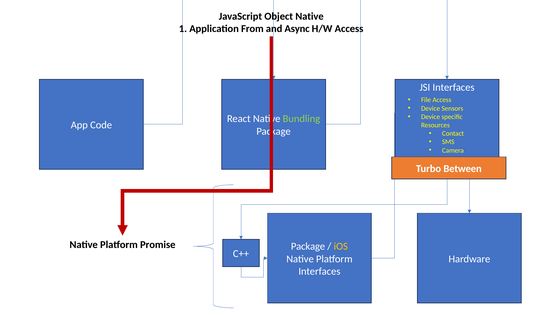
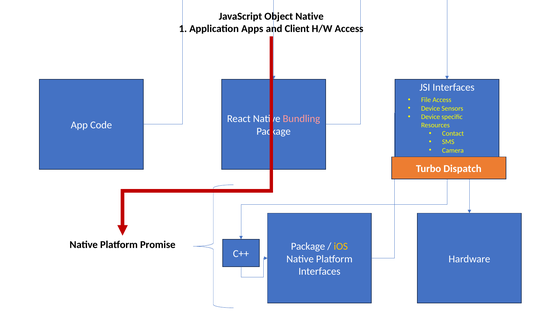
From: From -> Apps
Async: Async -> Client
Bundling colour: light green -> pink
Between: Between -> Dispatch
